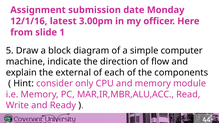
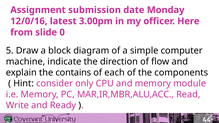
12/1/16: 12/1/16 -> 12/0/16
1: 1 -> 0
external: external -> contains
